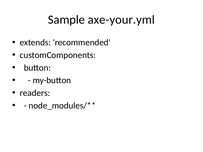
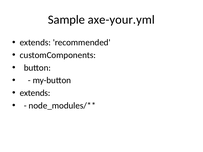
readers at (35, 93): readers -> extends
